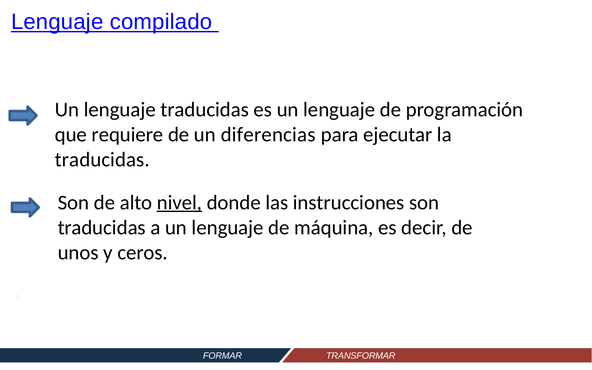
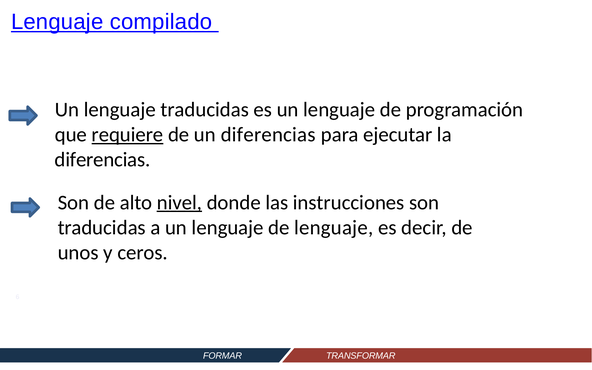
requiere underline: none -> present
traducidas at (102, 160): traducidas -> diferencias
de máquina: máquina -> lenguaje
